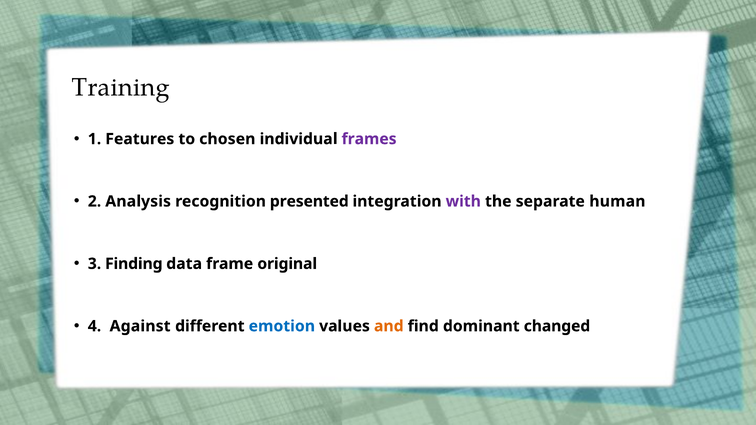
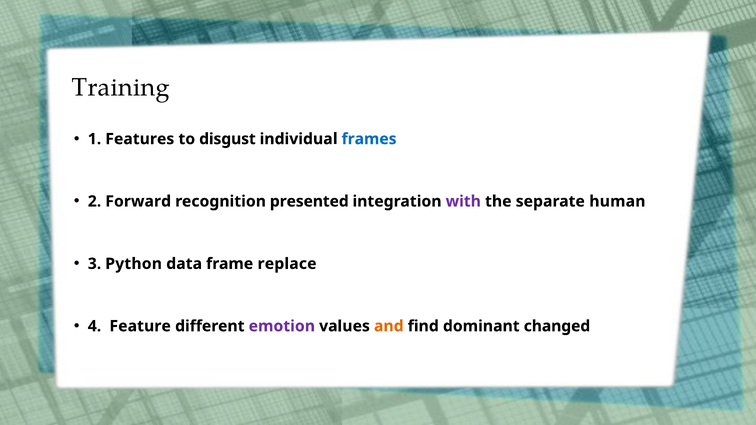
chosen: chosen -> disgust
frames colour: purple -> blue
Analysis: Analysis -> Forward
Finding: Finding -> Python
original: original -> replace
Against: Against -> Feature
emotion colour: blue -> purple
